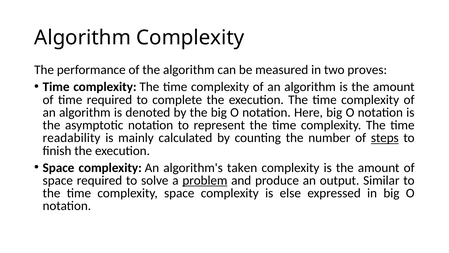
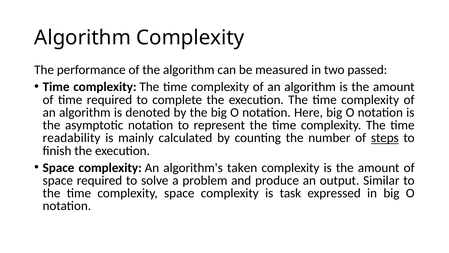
proves: proves -> passed
problem underline: present -> none
else: else -> task
